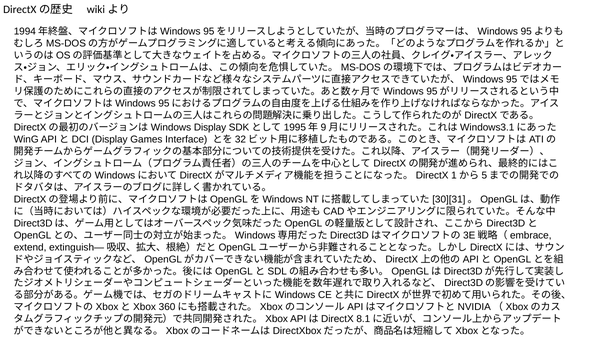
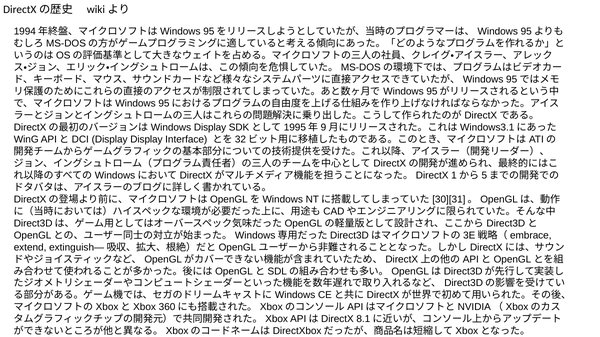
Display Games: Games -> Display
